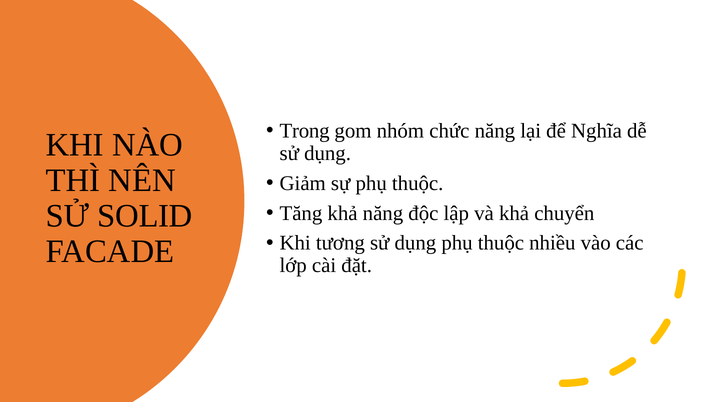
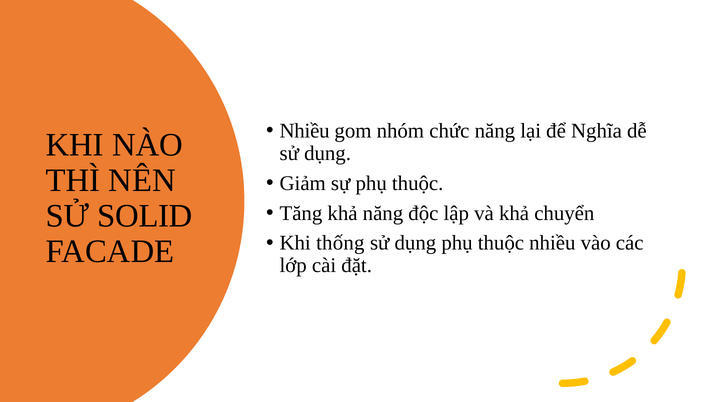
Trong at (305, 131): Trong -> Nhiều
tương: tương -> thống
